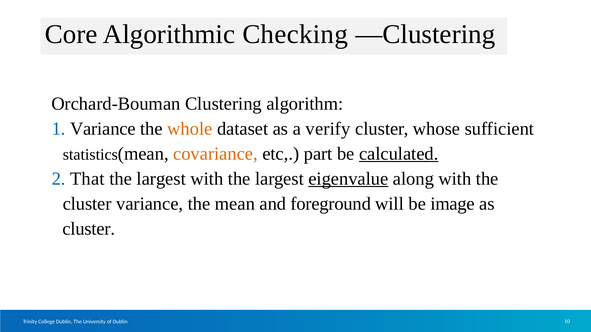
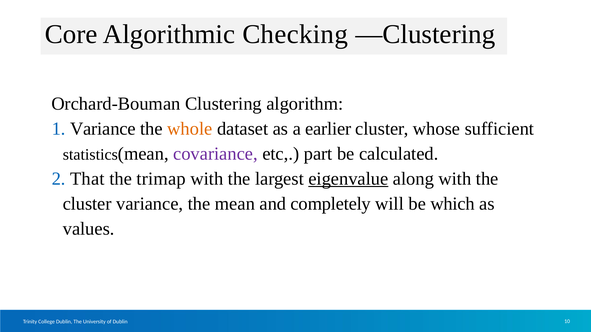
verify: verify -> earlier
covariance colour: orange -> purple
calculated underline: present -> none
largest at (161, 179): largest -> trimap
foreground: foreground -> completely
image: image -> which
cluster at (89, 229): cluster -> values
